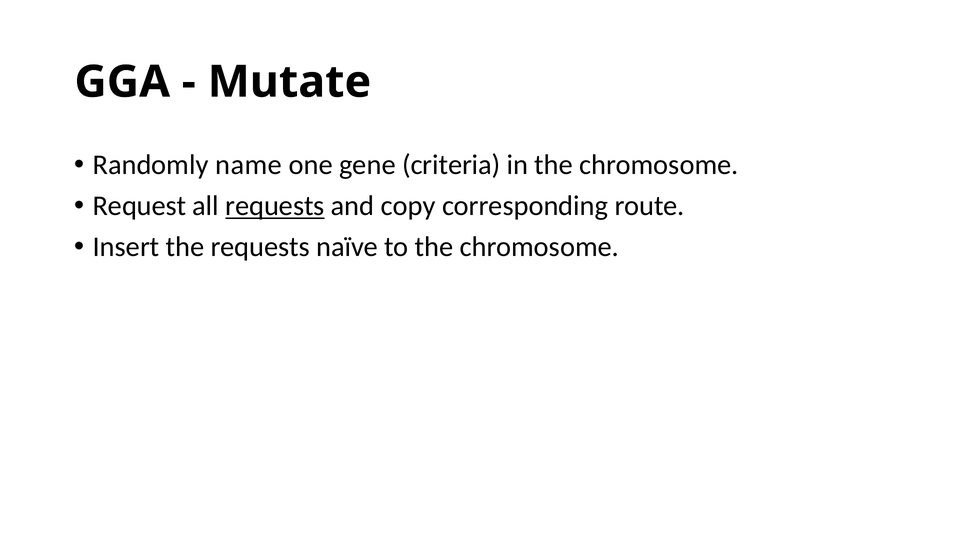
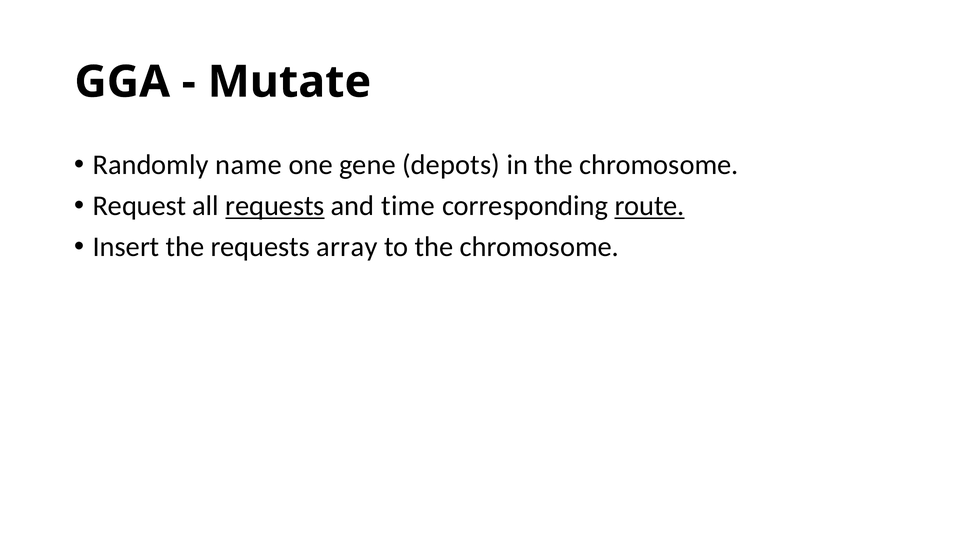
criteria: criteria -> depots
copy: copy -> time
route underline: none -> present
naïve: naïve -> array
